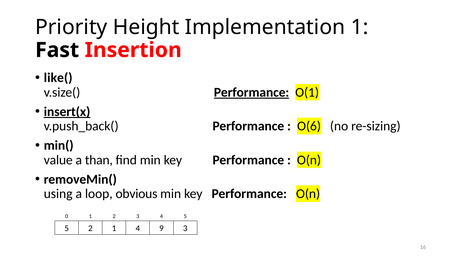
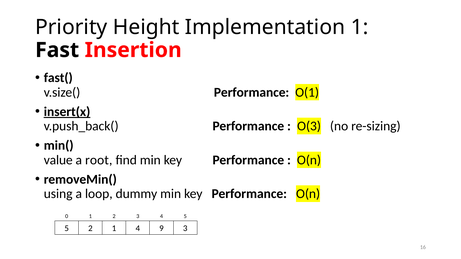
like(: like( -> fast(
Performance at (252, 92) underline: present -> none
O(6: O(6 -> O(3
than: than -> root
obvious: obvious -> dummy
